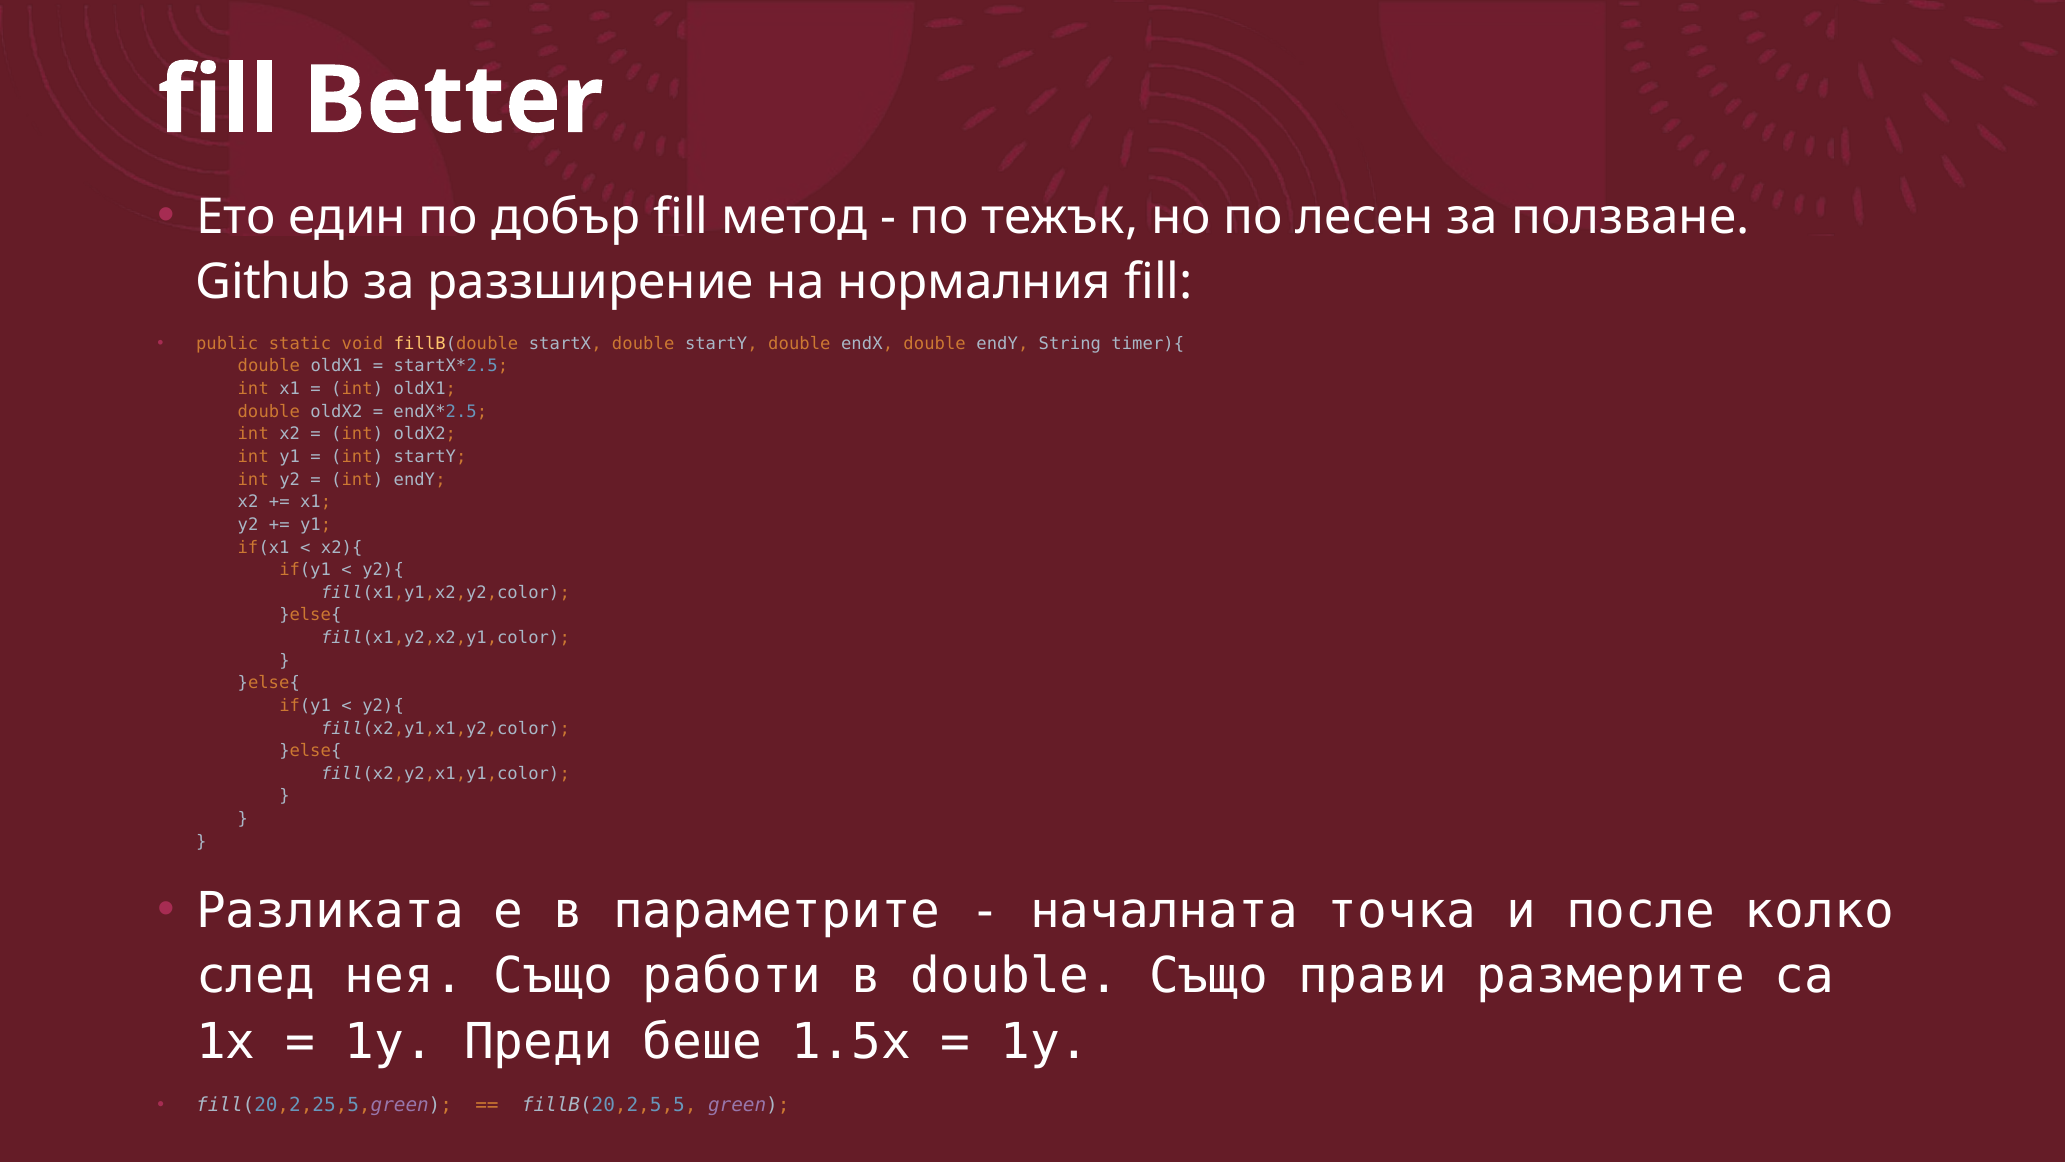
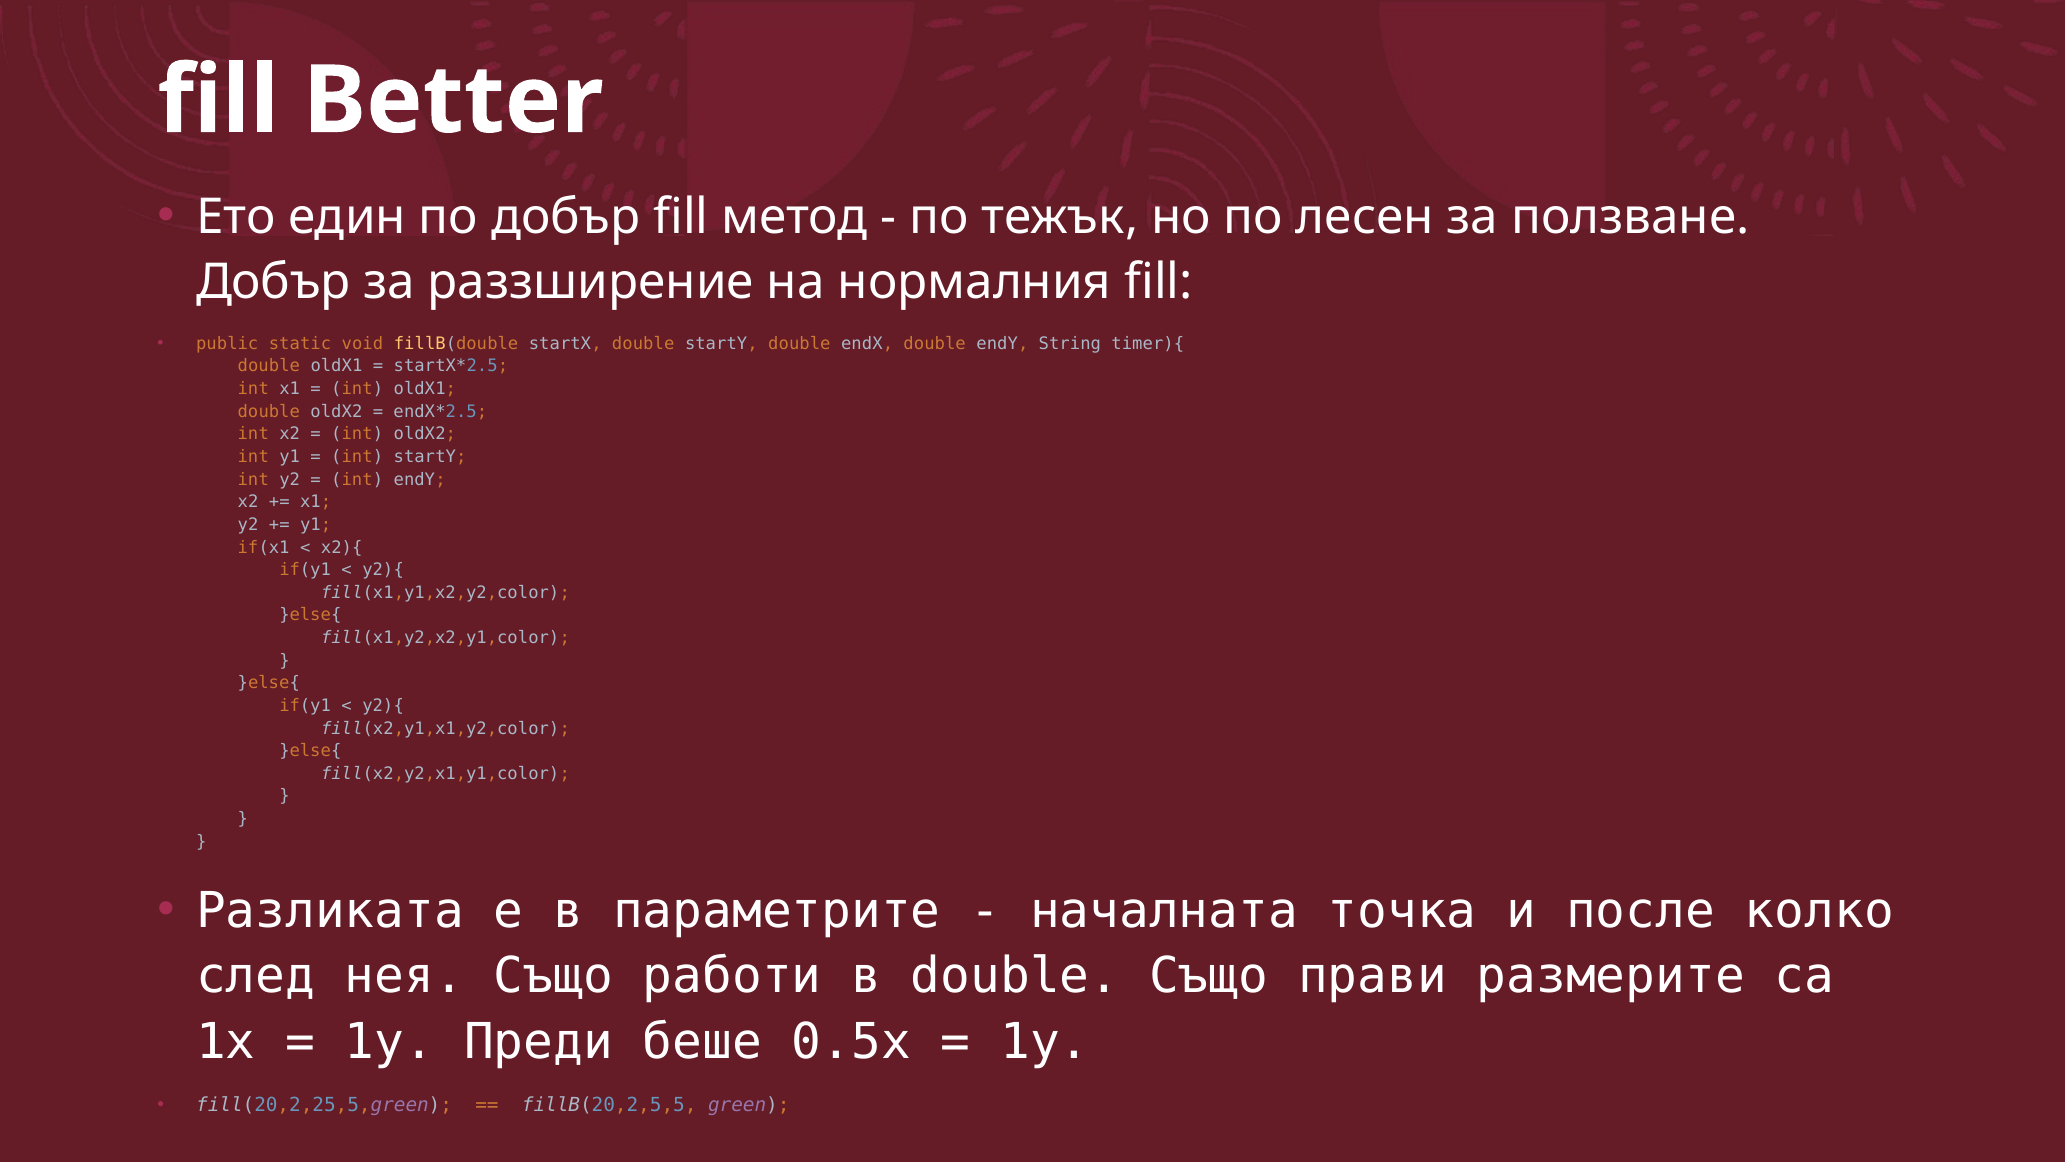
Github at (273, 282): Github -> Добър
1.5х: 1.5х -> 0.5х
